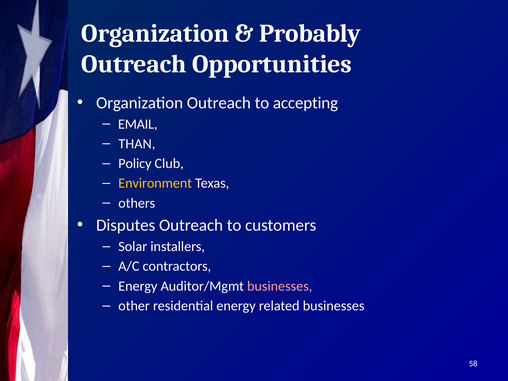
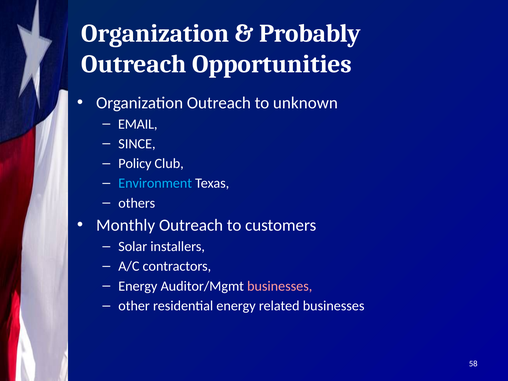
accepting: accepting -> unknown
THAN: THAN -> SINCE
Environment colour: yellow -> light blue
Disputes: Disputes -> Monthly
